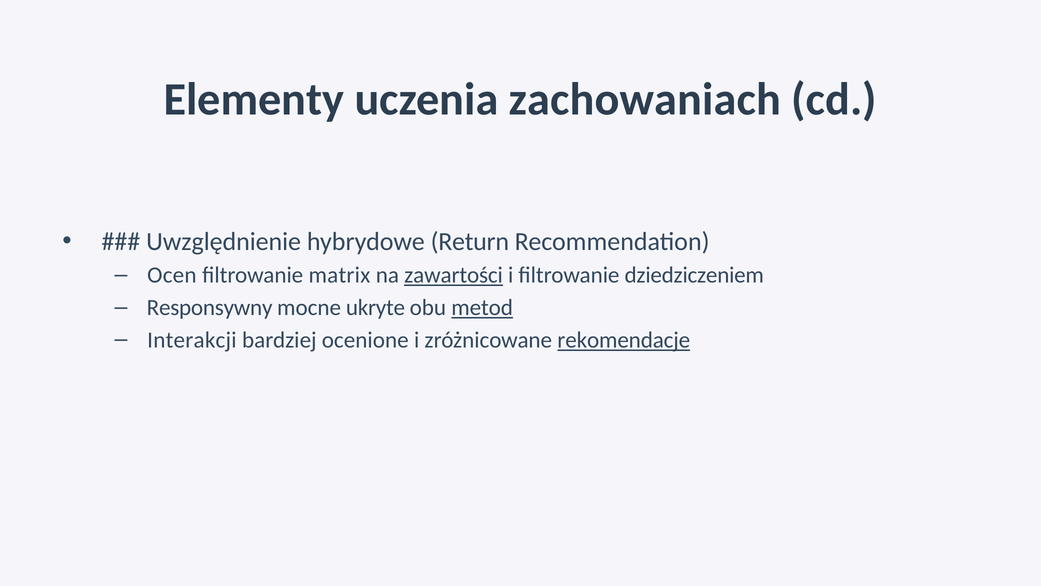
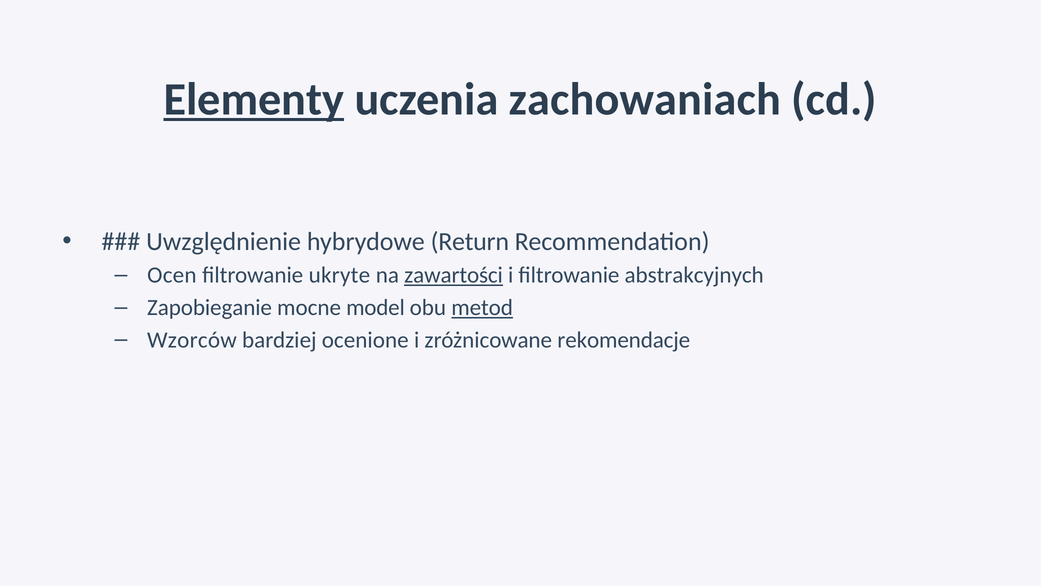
Elementy underline: none -> present
matrix: matrix -> ukryte
dziedziczeniem: dziedziczeniem -> abstrakcyjnych
Responsywny: Responsywny -> Zapobieganie
ukryte: ukryte -> model
Interakcji: Interakcji -> Wzorców
rekomendacje underline: present -> none
